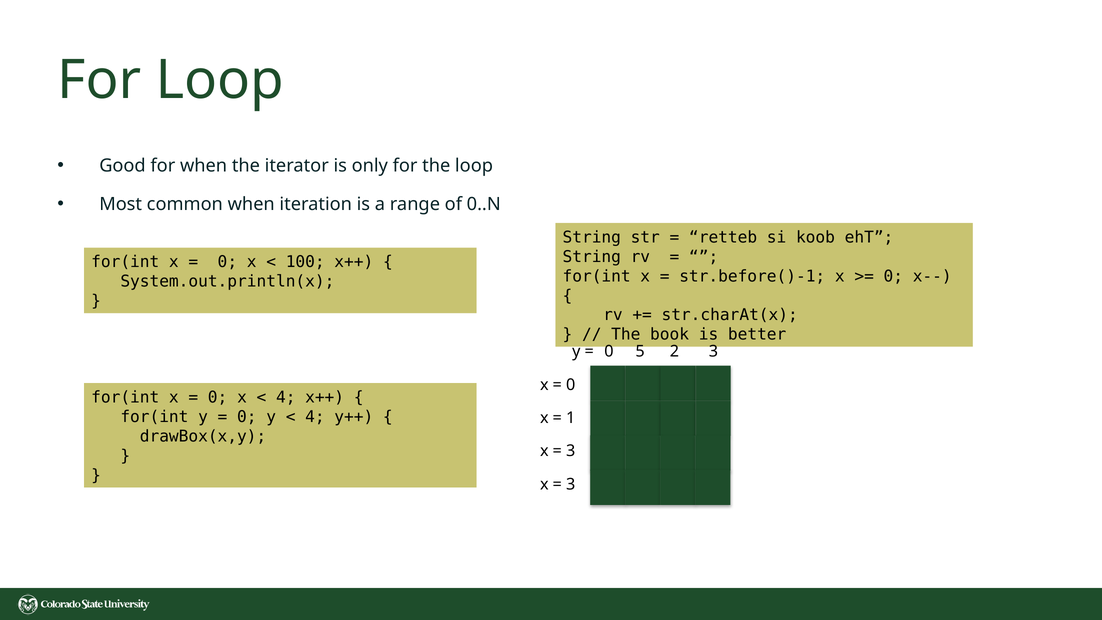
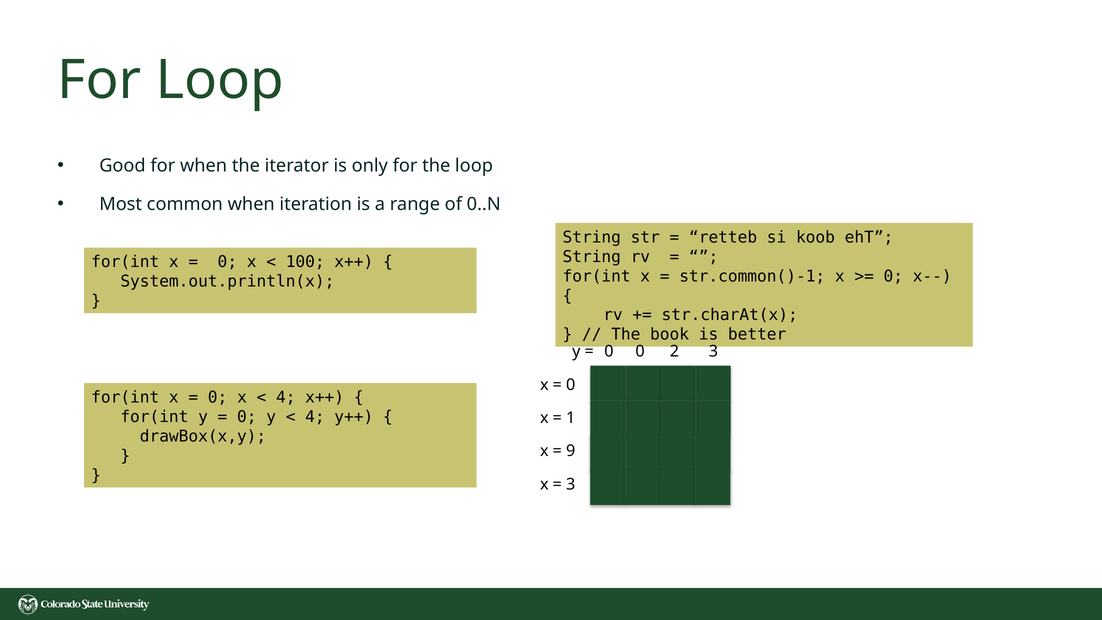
str.before()-1: str.before()-1 -> str.common()-1
5 at (640, 351): 5 -> 0
3 at (571, 451): 3 -> 9
